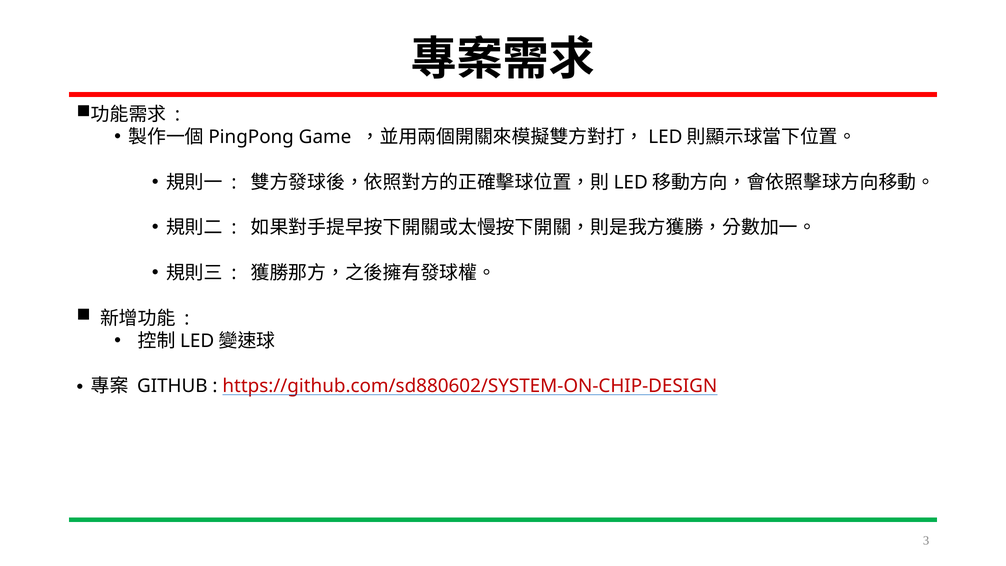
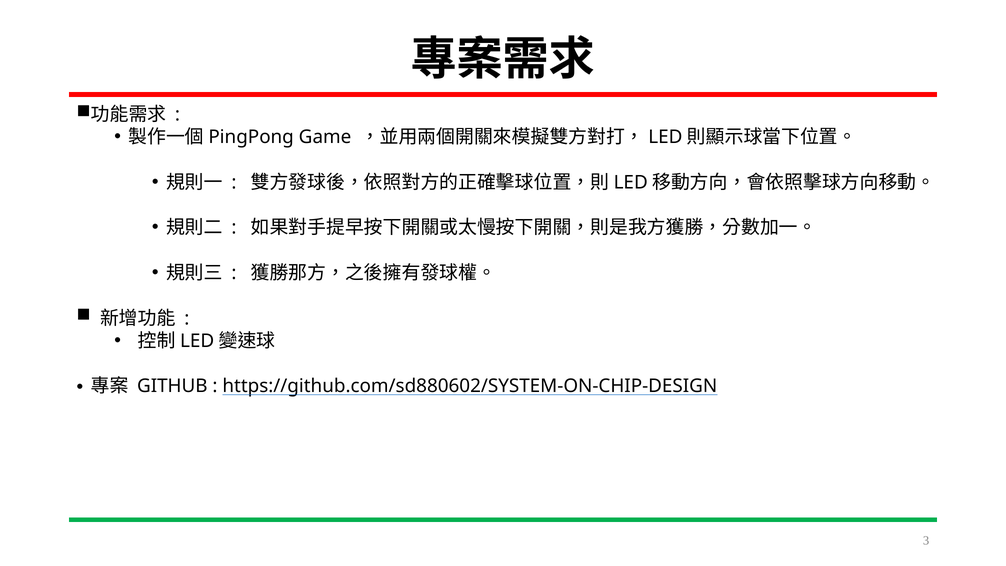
https://github.com/sd880602/SYSTEM-ON-CHIP-DESIGN colour: red -> black
